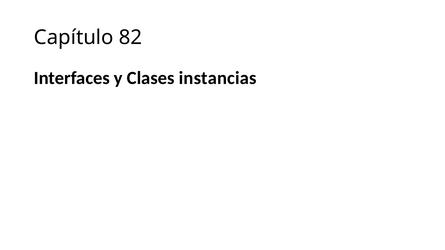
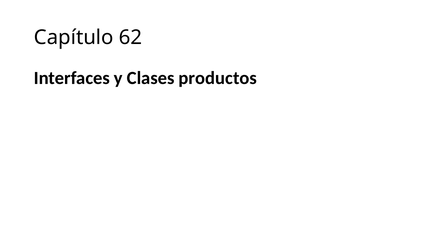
82: 82 -> 62
instancias: instancias -> productos
